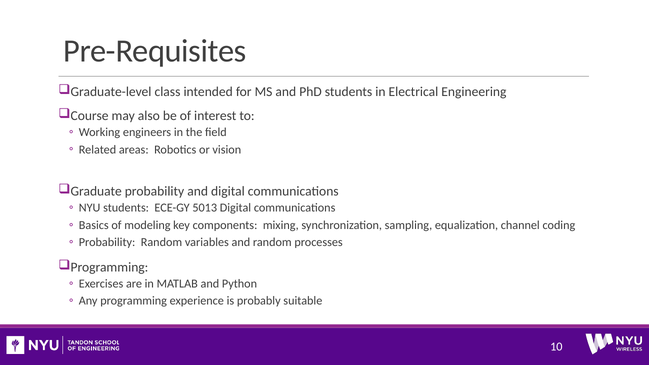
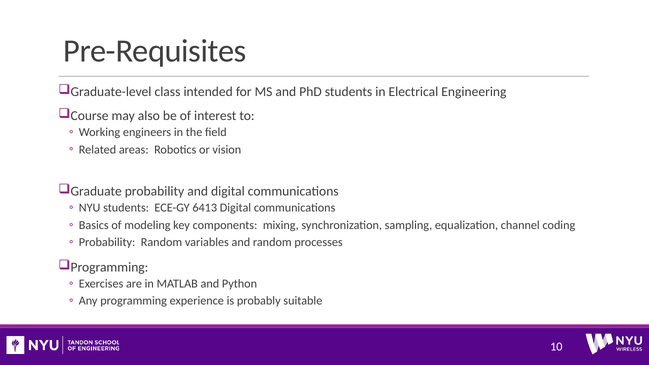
5013: 5013 -> 6413
